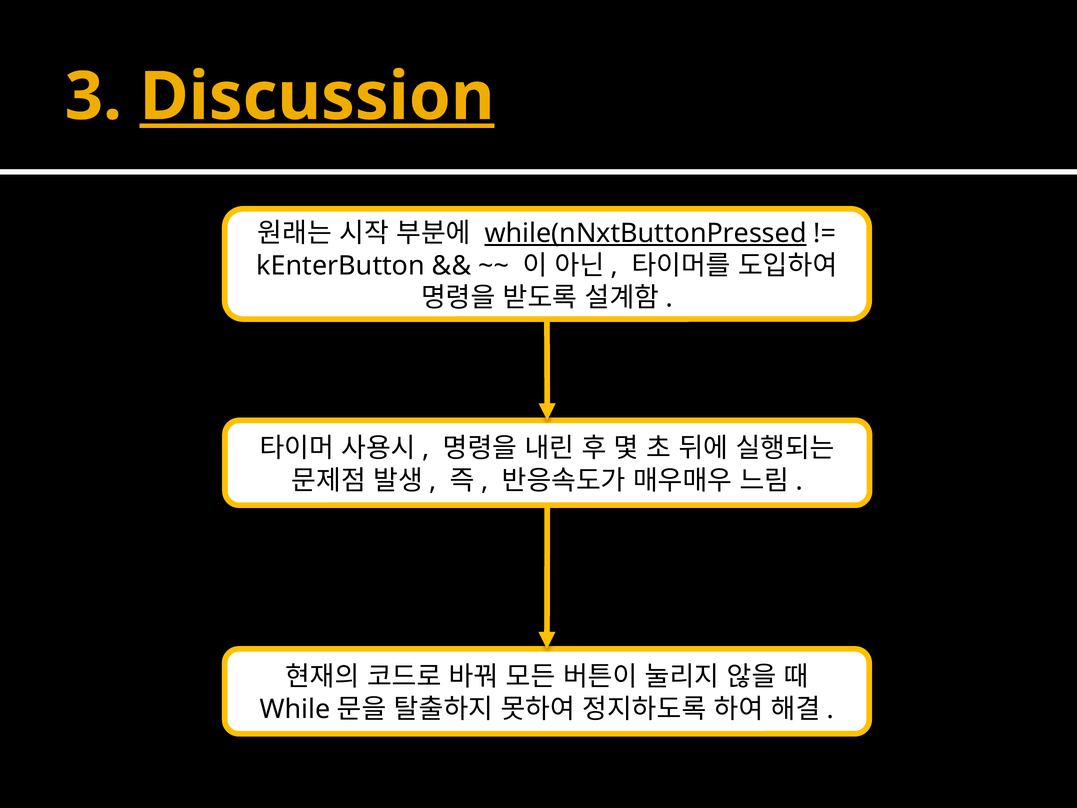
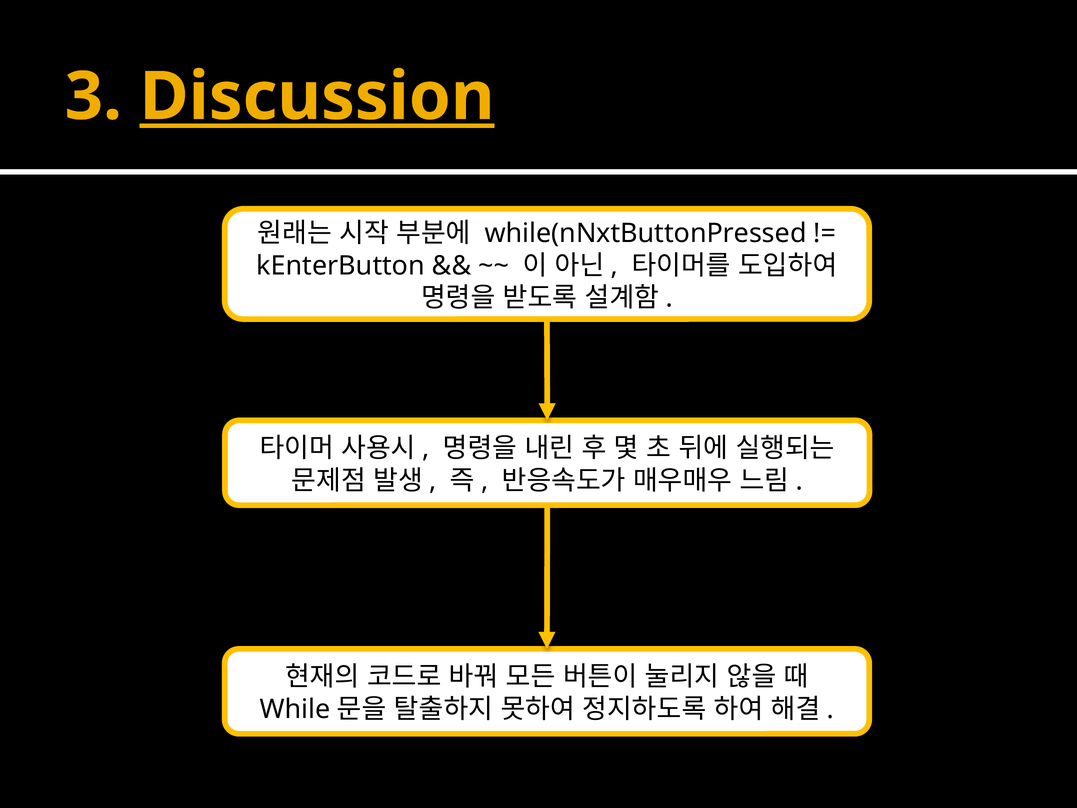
while(nNxtButtonPressed underline: present -> none
